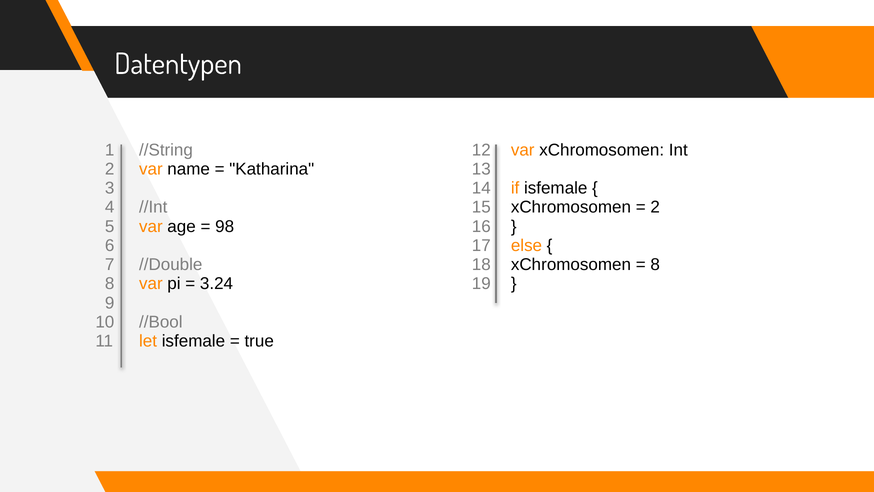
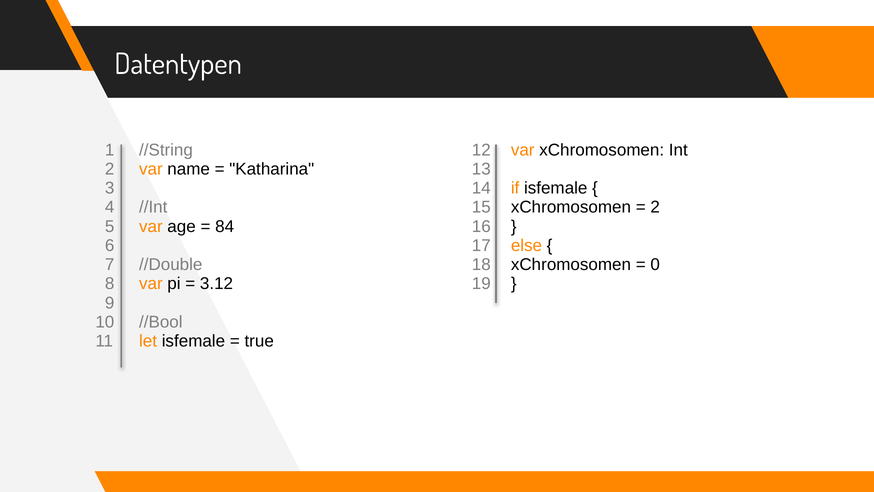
98: 98 -> 84
8 at (655, 265): 8 -> 0
3.24: 3.24 -> 3.12
